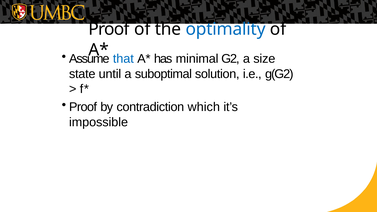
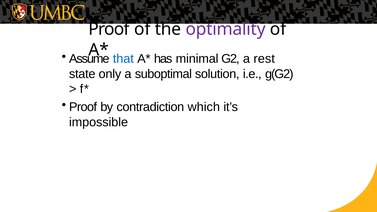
optimality colour: blue -> purple
size: size -> rest
until: until -> only
